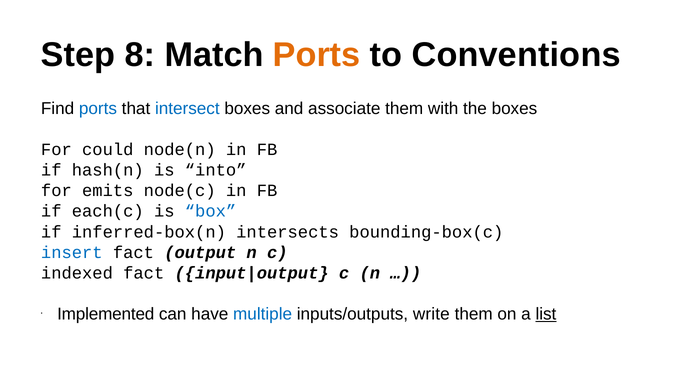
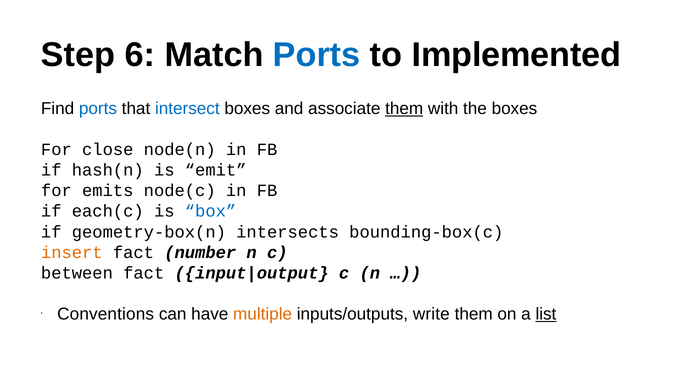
8: 8 -> 6
Ports at (317, 55) colour: orange -> blue
Conventions: Conventions -> Implemented
them at (404, 108) underline: none -> present
could: could -> close
into: into -> emit
inferred-box(n: inferred-box(n -> geometry-box(n
insert colour: blue -> orange
output: output -> number
indexed: indexed -> between
Implemented: Implemented -> Conventions
multiple colour: blue -> orange
